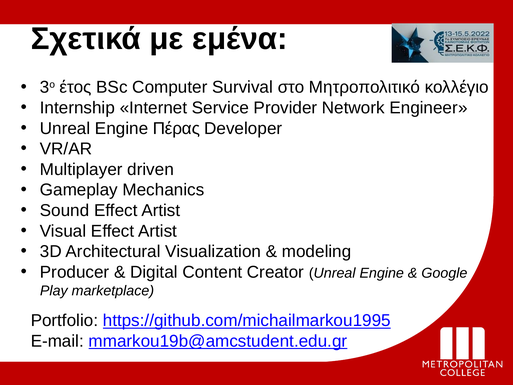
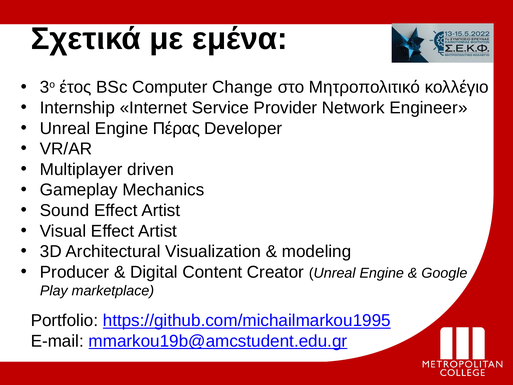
Survival: Survival -> Change
